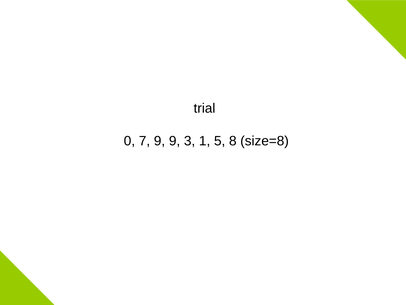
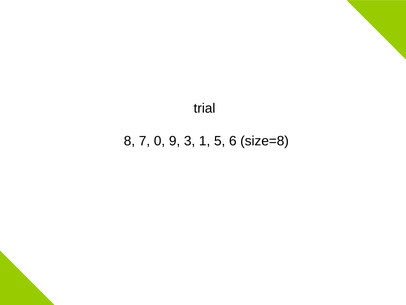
0: 0 -> 8
7 9: 9 -> 0
8: 8 -> 6
